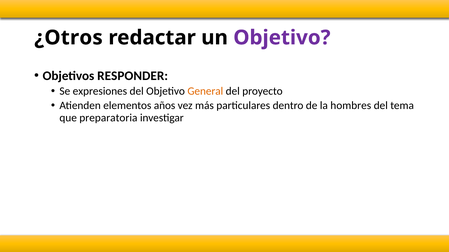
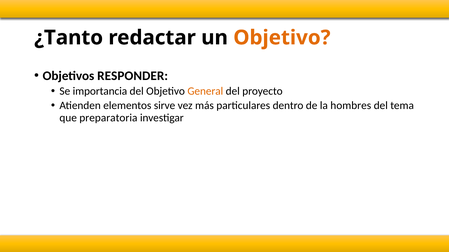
¿Otros: ¿Otros -> ¿Tanto
Objetivo at (282, 38) colour: purple -> orange
expresiones: expresiones -> importancia
años: años -> sirve
